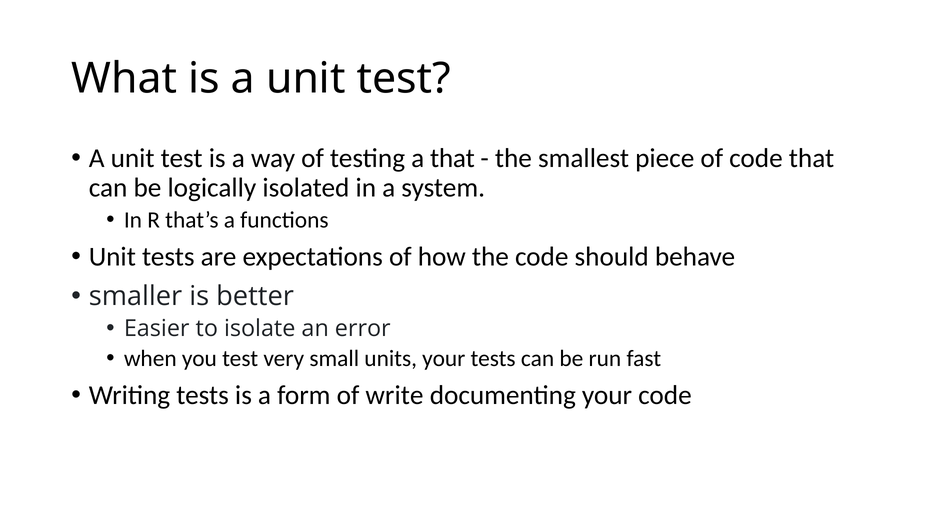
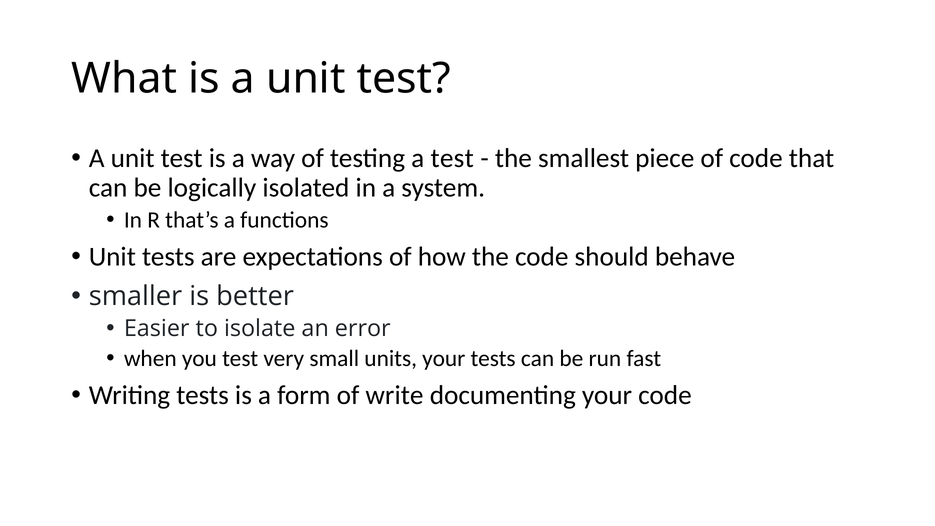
a that: that -> test
